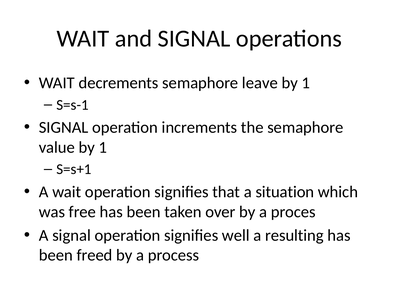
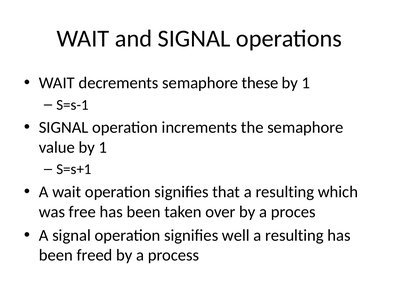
leave: leave -> these
that a situation: situation -> resulting
